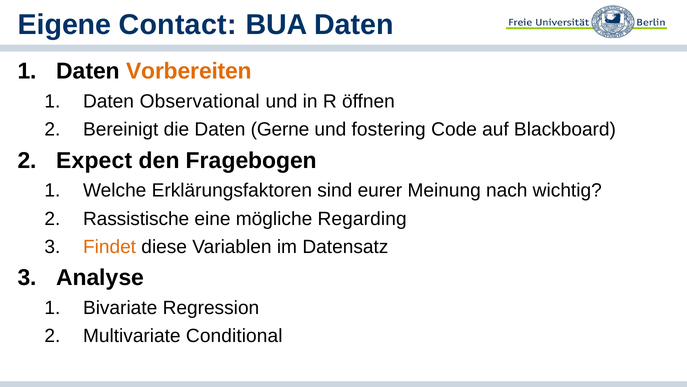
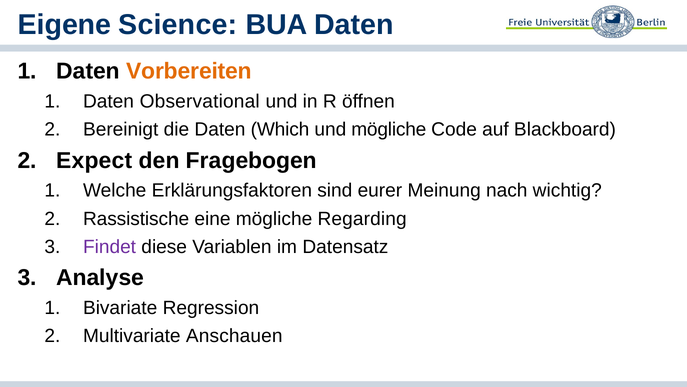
Contact: Contact -> Science
Gerne: Gerne -> Which
und fostering: fostering -> mögliche
Findet colour: orange -> purple
Conditional: Conditional -> Anschauen
